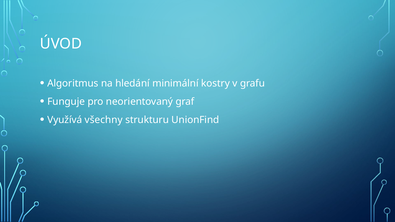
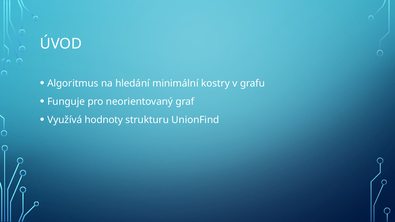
všechny: všechny -> hodnoty
